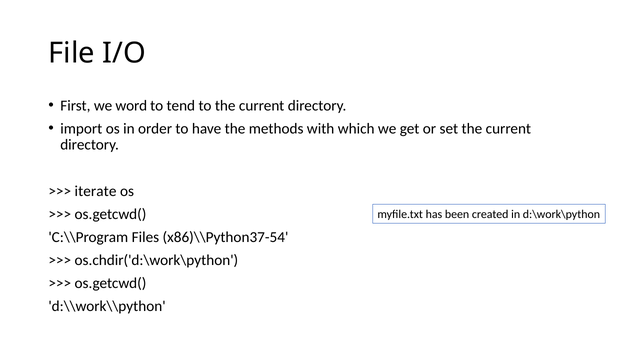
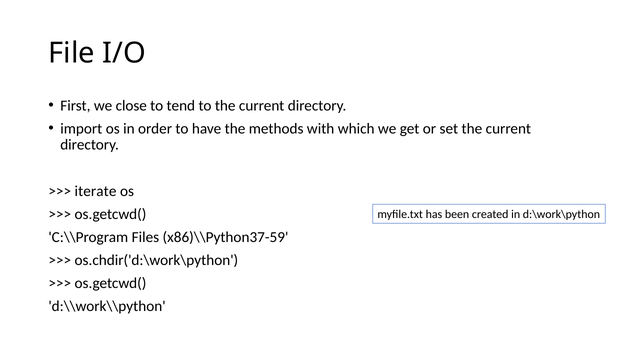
word: word -> close
x86)\\Python37-54: x86)\\Python37-54 -> x86)\\Python37-59
